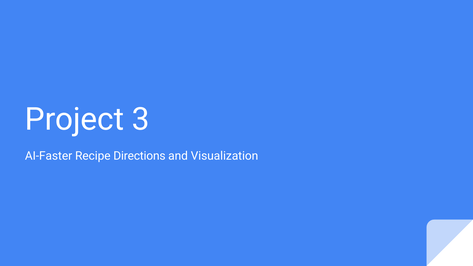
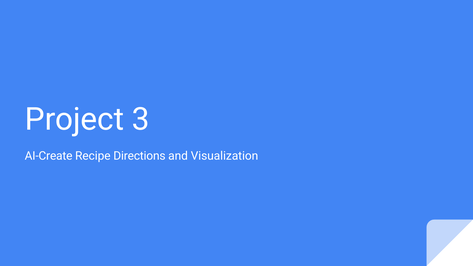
AI-Faster: AI-Faster -> AI-Create
